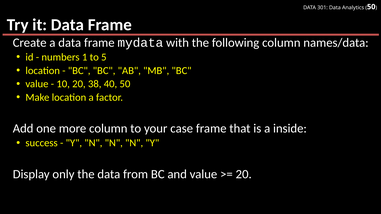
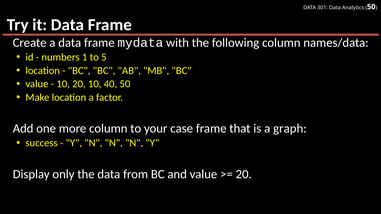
20 38: 38 -> 10
inside: inside -> graph
